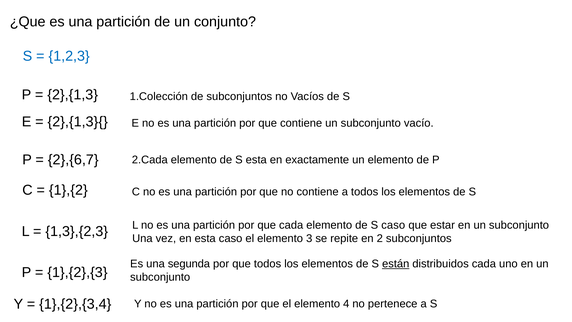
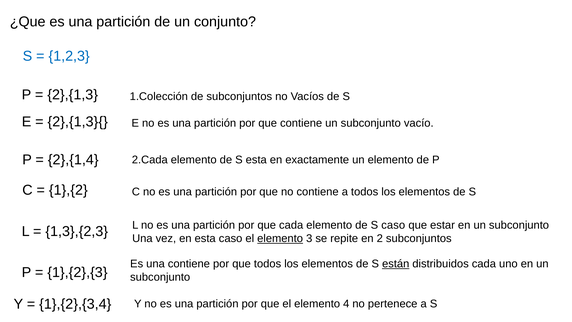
2},{6,7: 2},{6,7 -> 2},{1,4
elemento at (280, 238) underline: none -> present
una segunda: segunda -> contiene
